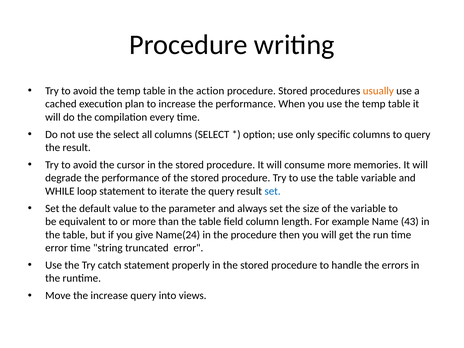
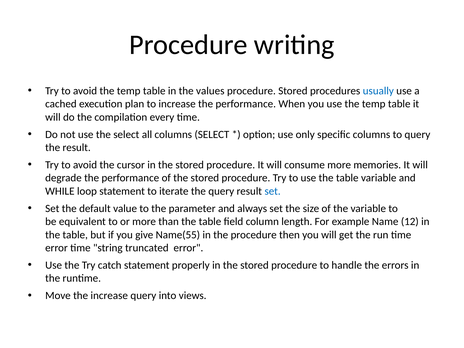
action: action -> values
usually colour: orange -> blue
43: 43 -> 12
Name(24: Name(24 -> Name(55
